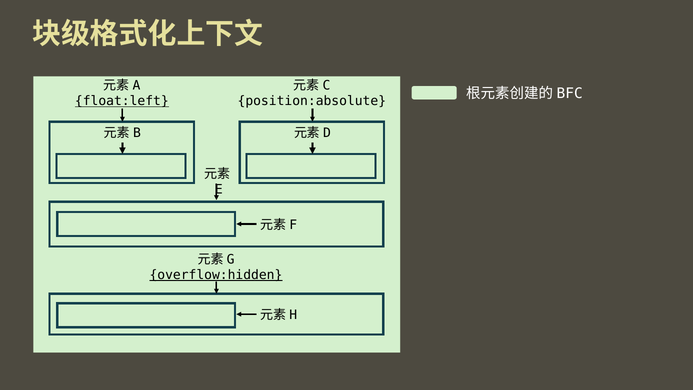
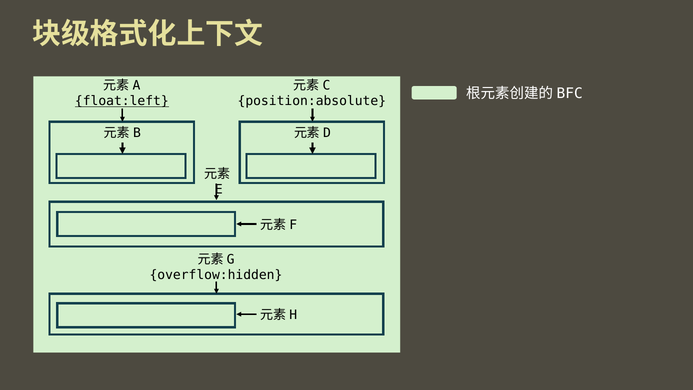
overflow:hidden underline: present -> none
